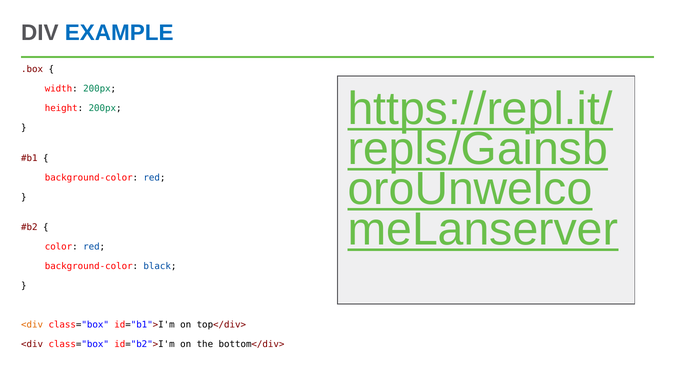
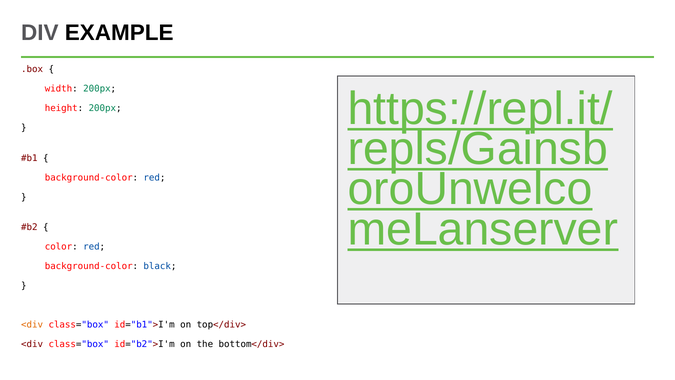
EXAMPLE colour: blue -> black
